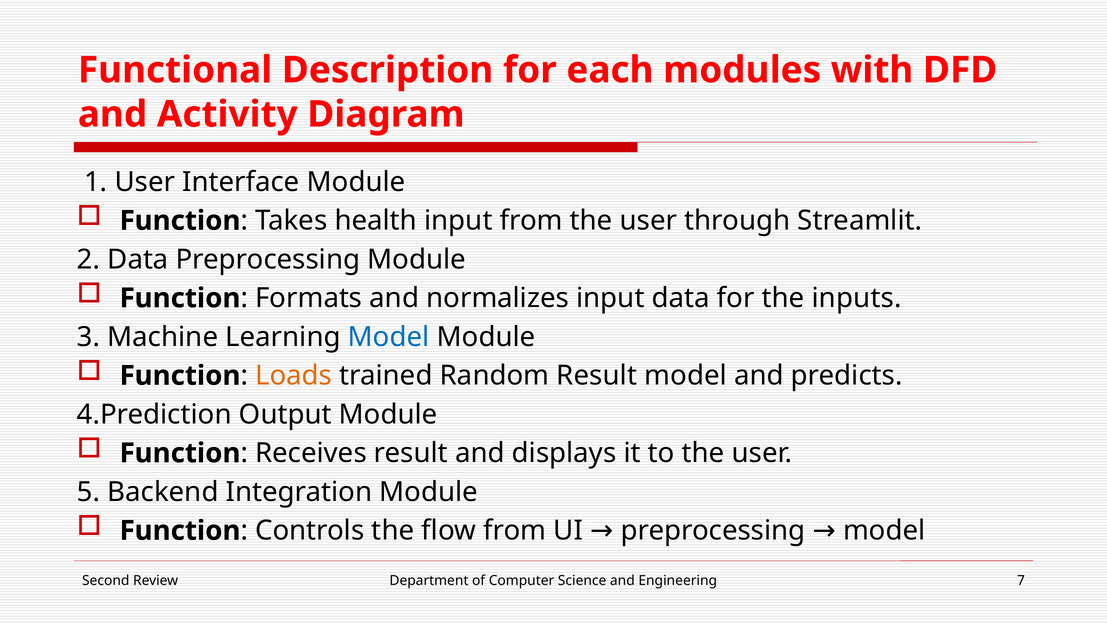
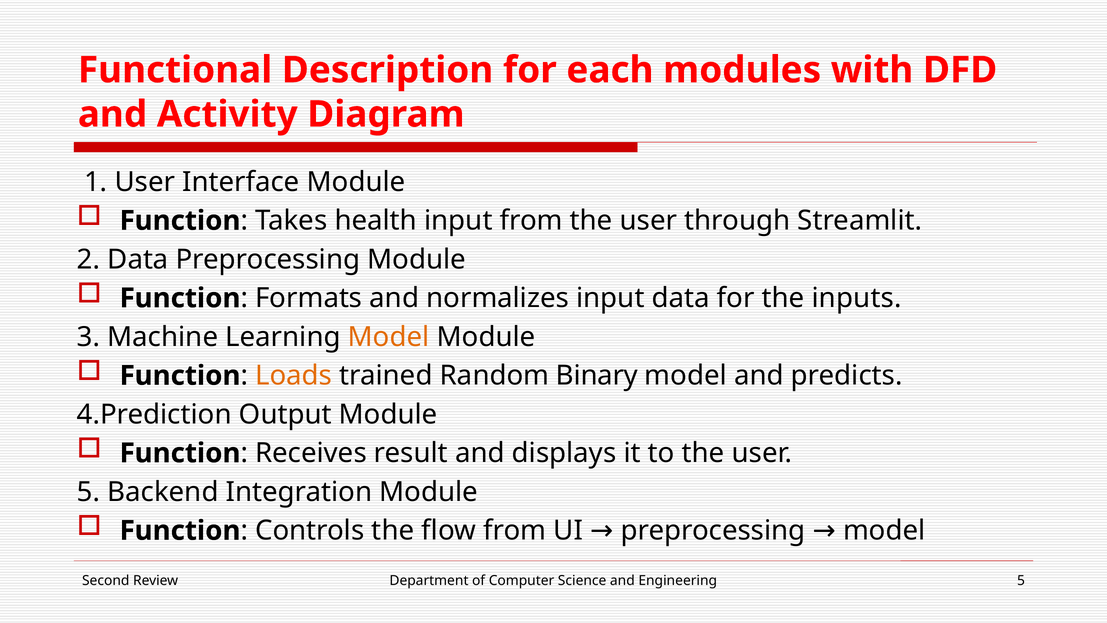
Model at (389, 337) colour: blue -> orange
Random Result: Result -> Binary
Engineering 7: 7 -> 5
